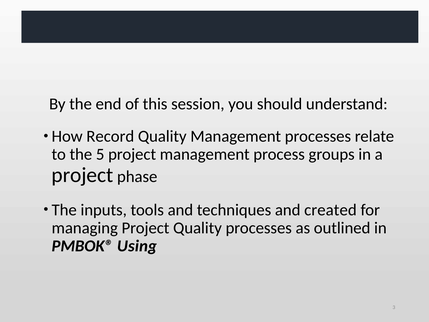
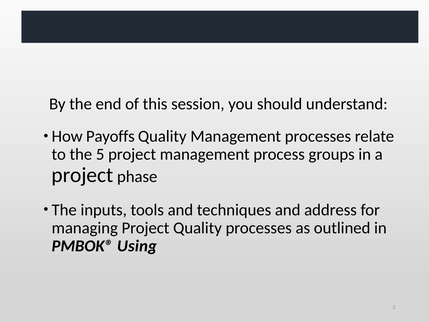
Record: Record -> Payoffs
created: created -> address
